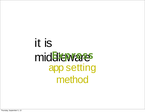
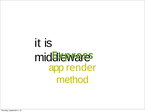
setting: setting -> render
